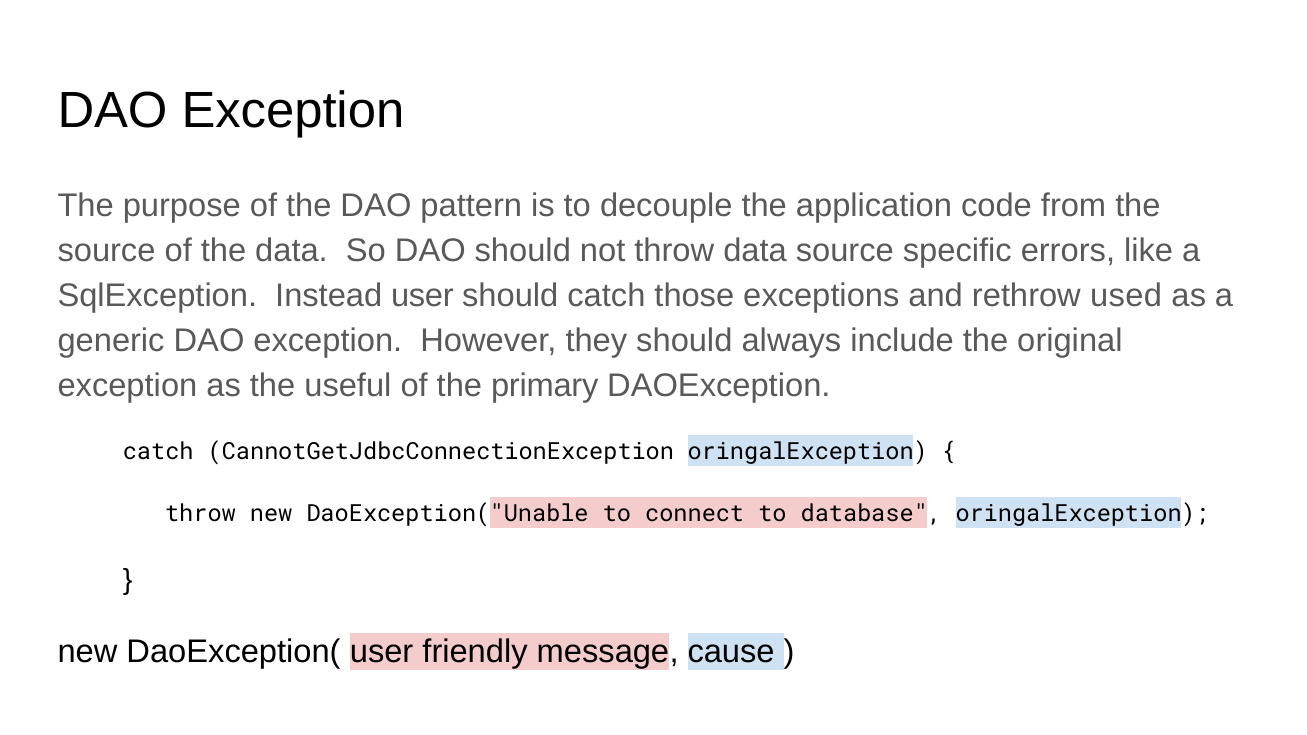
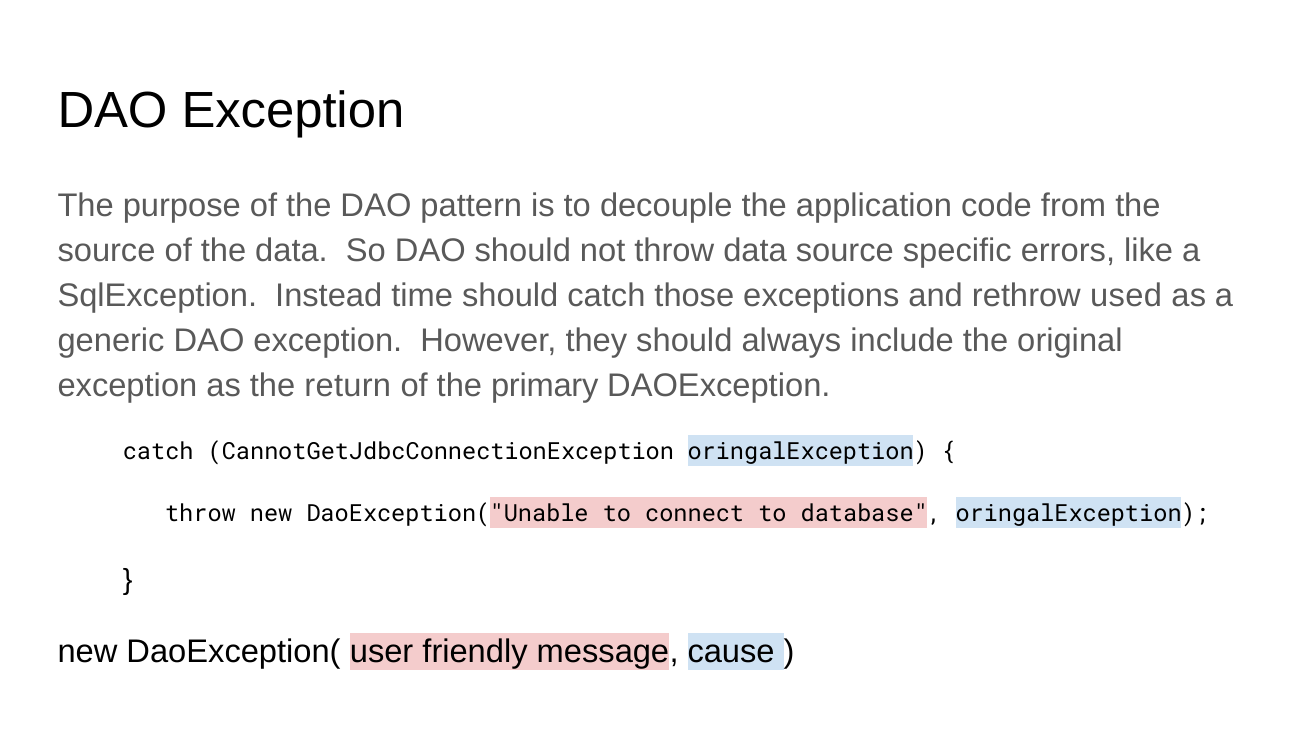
Instead user: user -> time
useful: useful -> return
